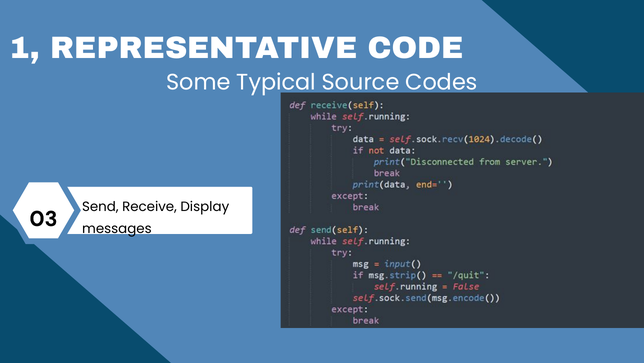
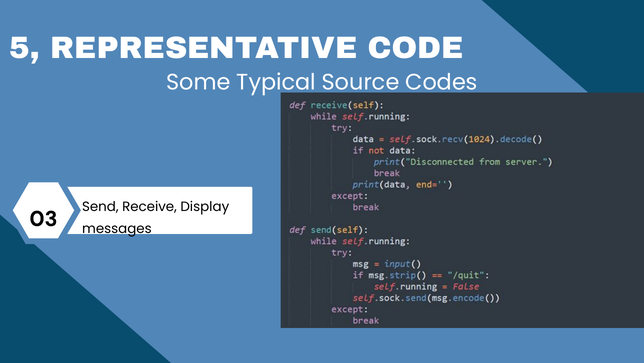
1: 1 -> 5
